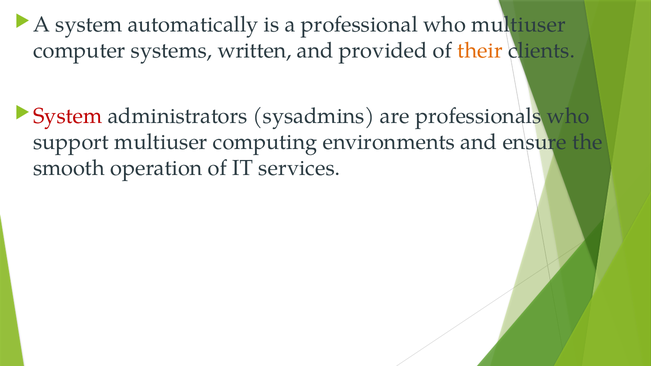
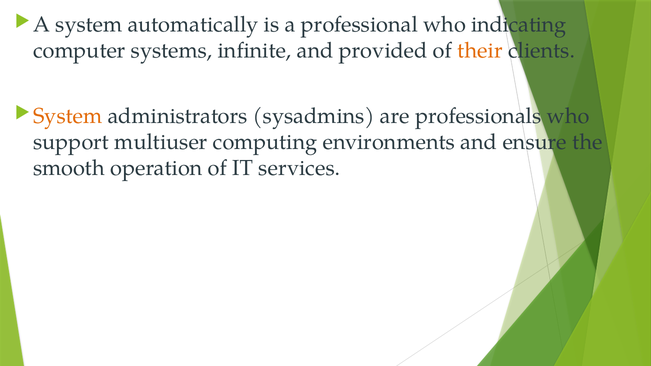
who multiuser: multiuser -> indicating
written: written -> infinite
System at (68, 116) colour: red -> orange
